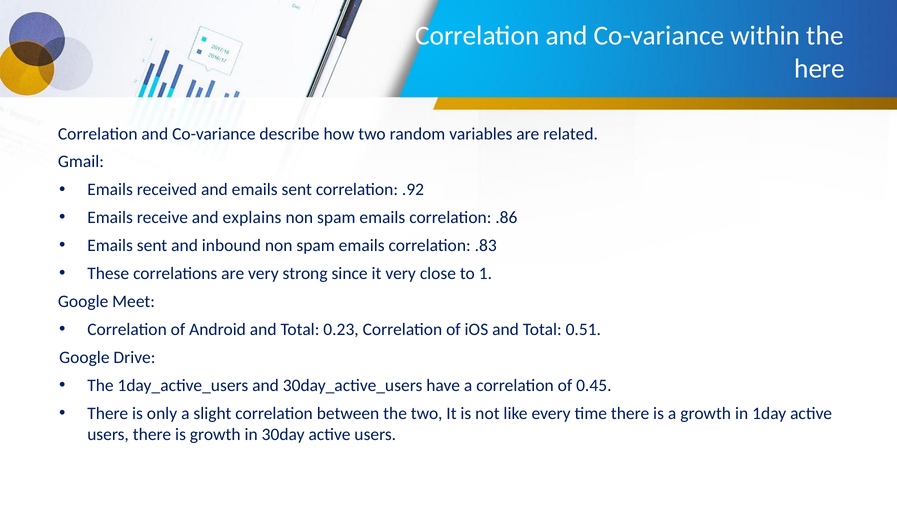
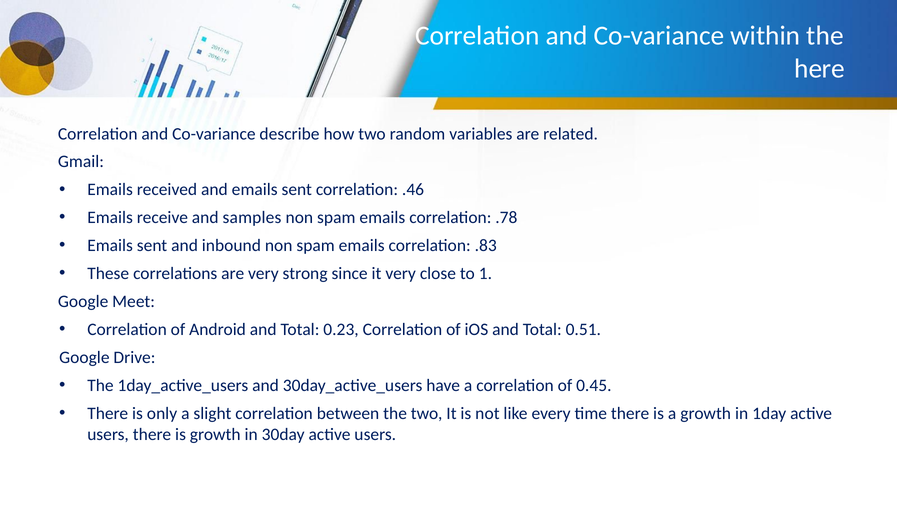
.92: .92 -> .46
explains: explains -> samples
.86: .86 -> .78
